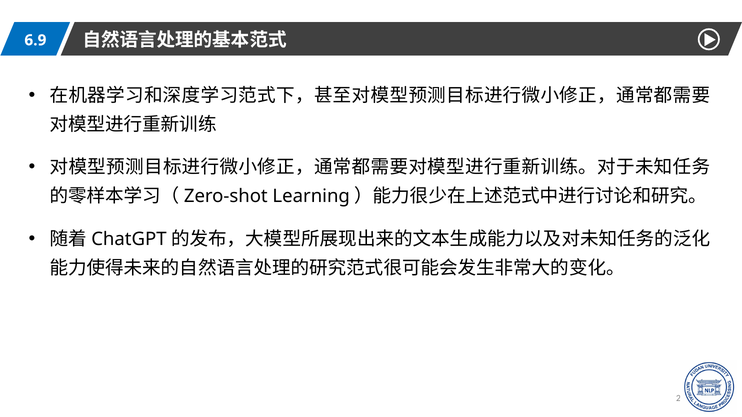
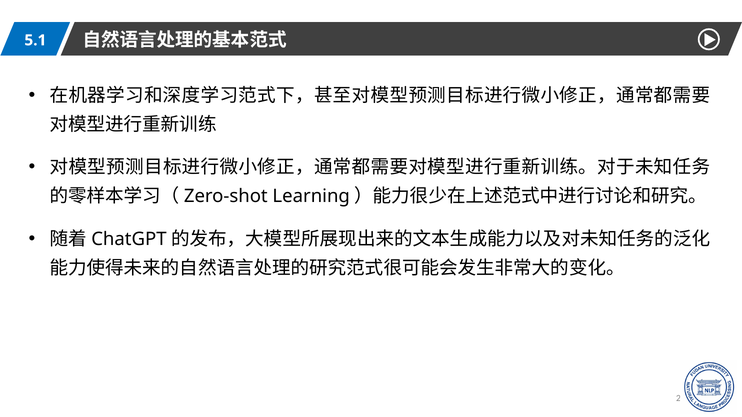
6.9: 6.9 -> 5.1
